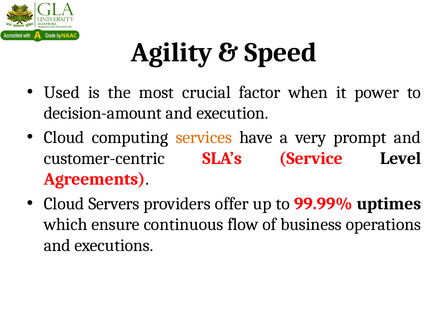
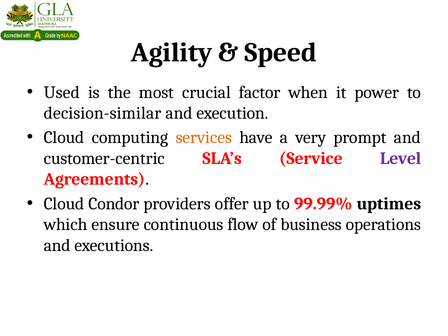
decision-amount: decision-amount -> decision-similar
Level colour: black -> purple
Servers: Servers -> Condor
